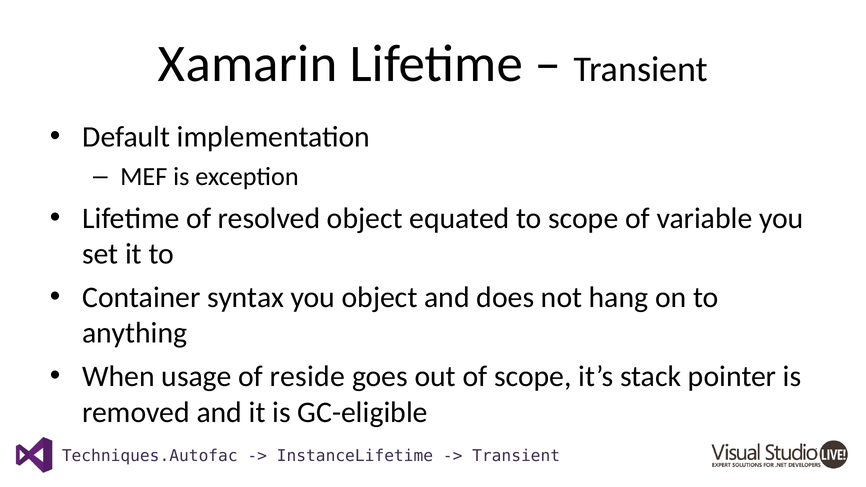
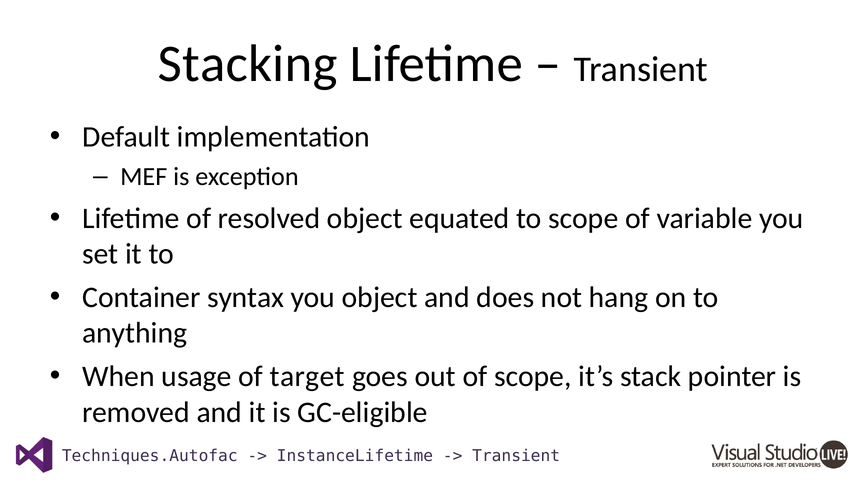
Xamarin: Xamarin -> Stacking
reside: reside -> target
